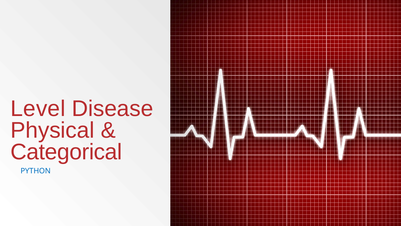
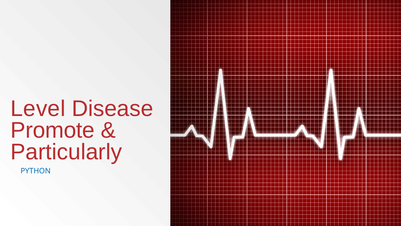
Physical: Physical -> Promote
Categorical: Categorical -> Particularly
